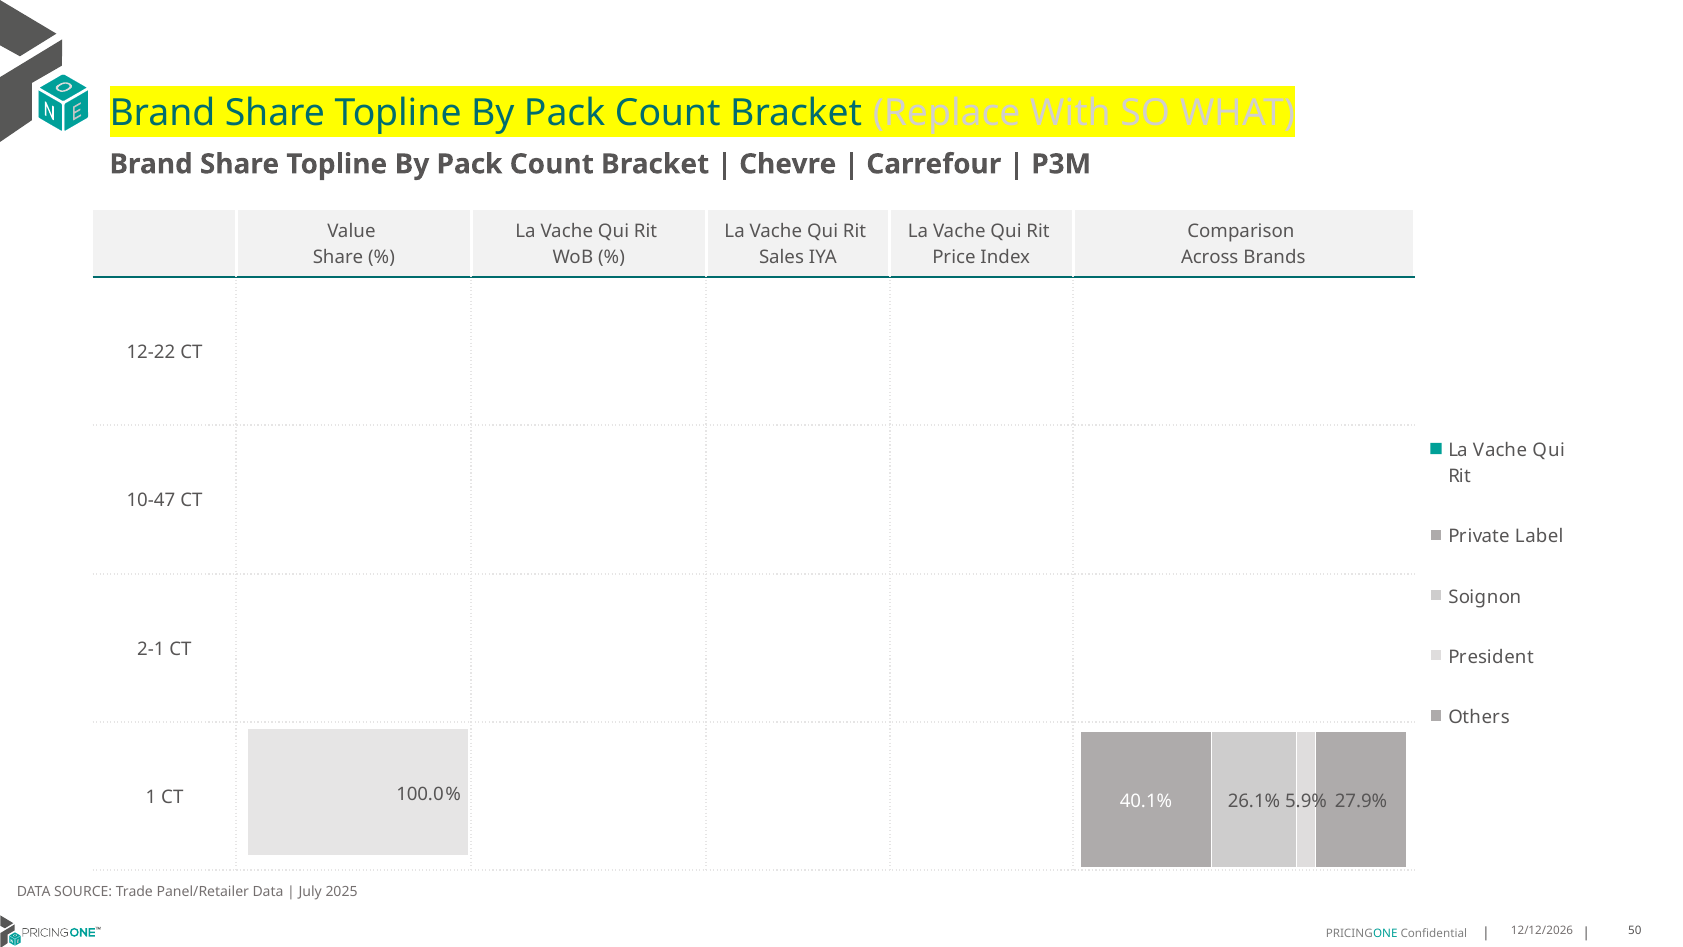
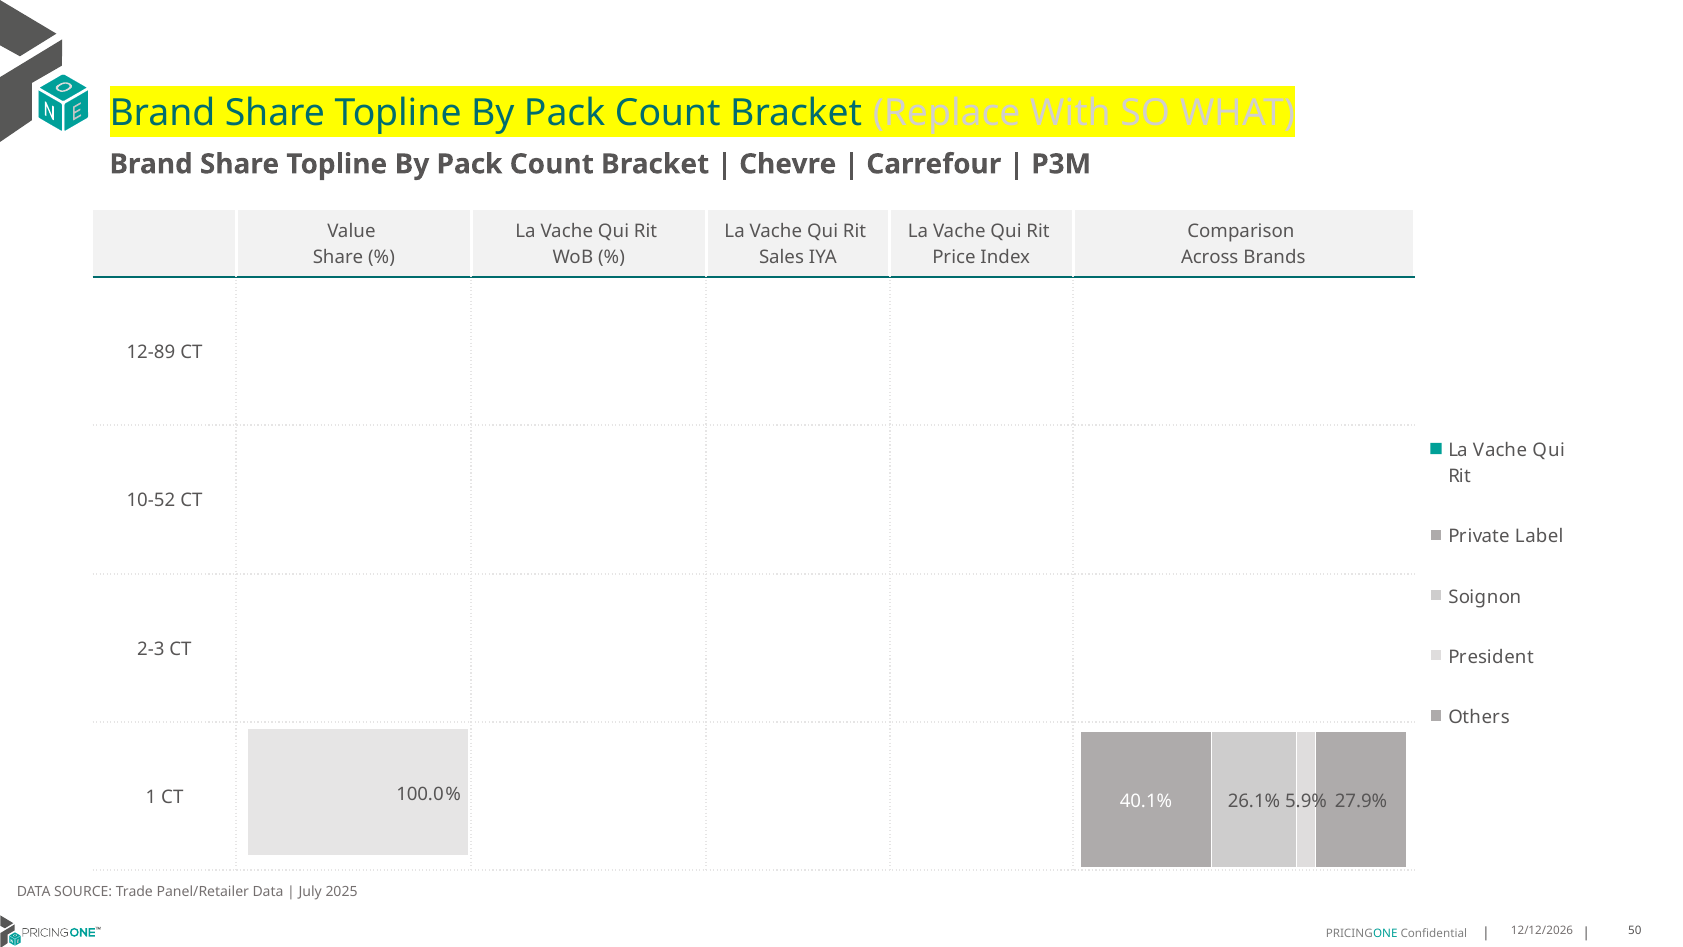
12-22: 12-22 -> 12-89
10-47: 10-47 -> 10-52
2-1: 2-1 -> 2-3
